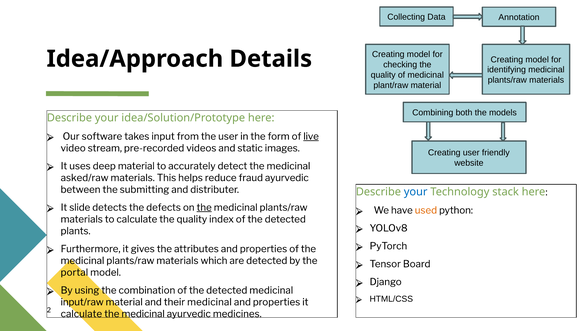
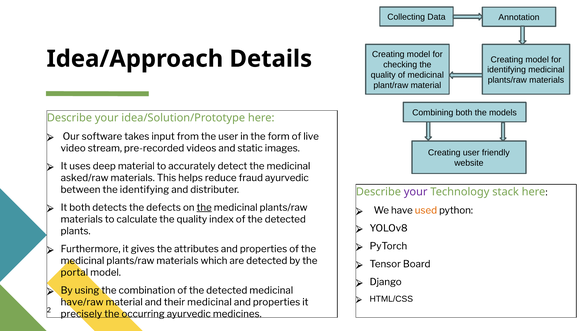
live underline: present -> none
the submitting: submitting -> identifying
your at (416, 192) colour: blue -> purple
It slide: slide -> both
input/raw: input/raw -> have/raw
calculate at (81, 314): calculate -> precisely
medicinal at (143, 314): medicinal -> occurring
